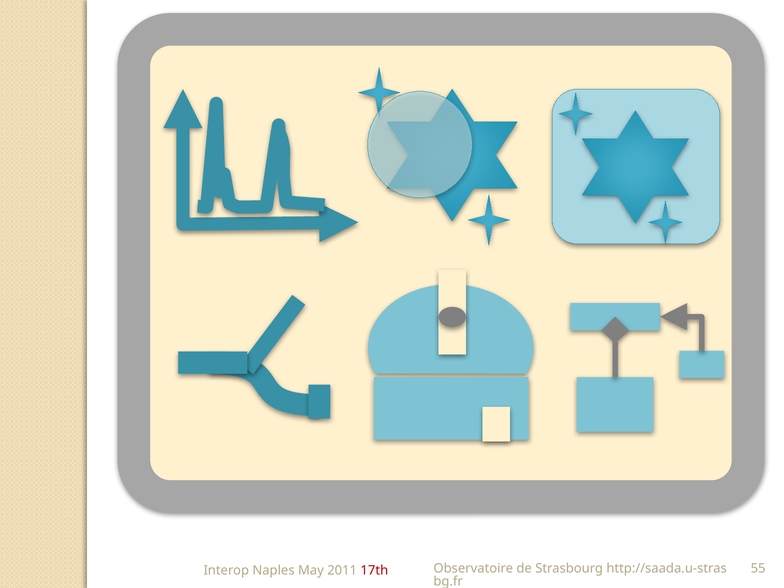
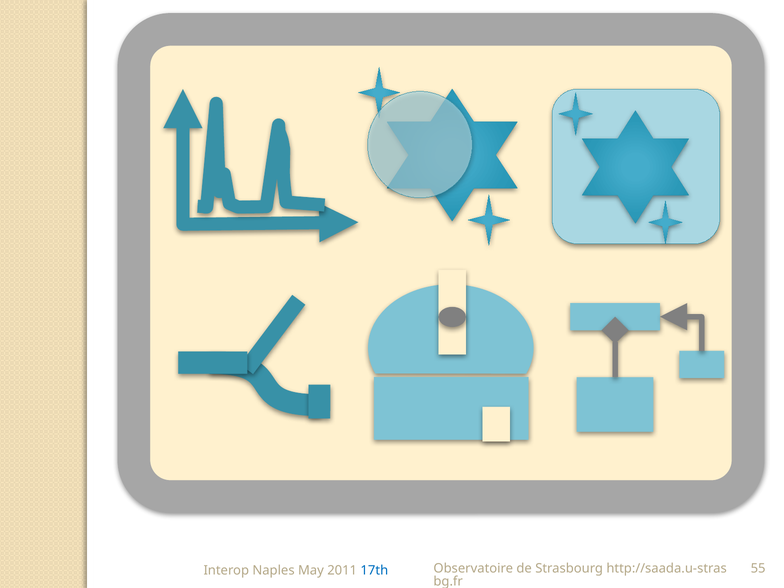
17th colour: red -> blue
